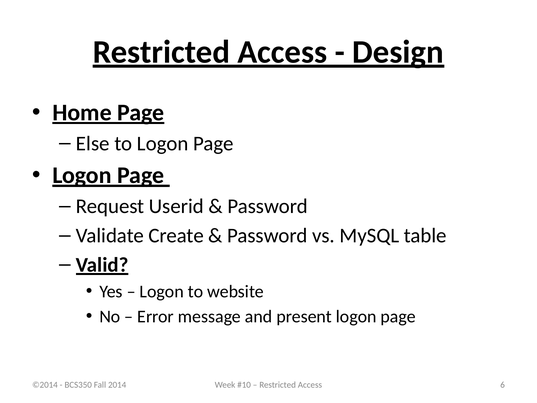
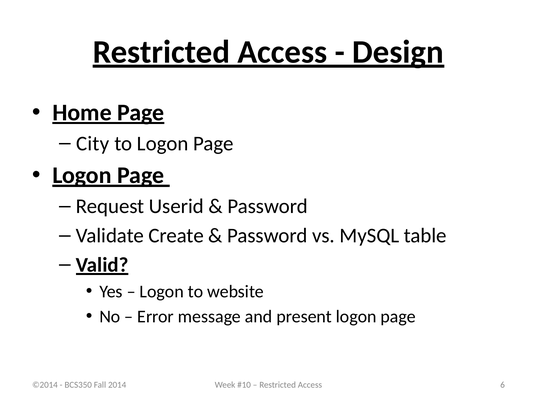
Else: Else -> City
